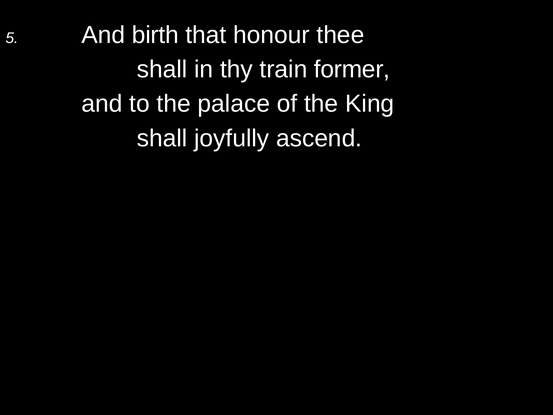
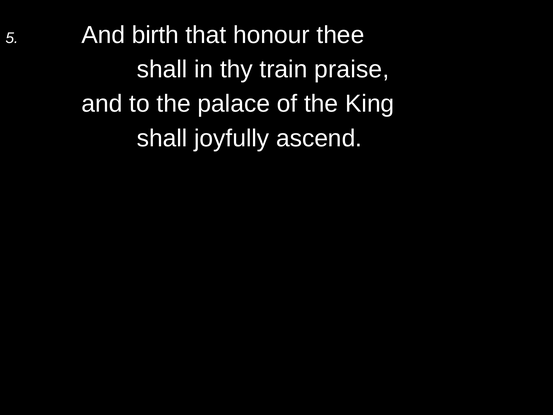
former: former -> praise
